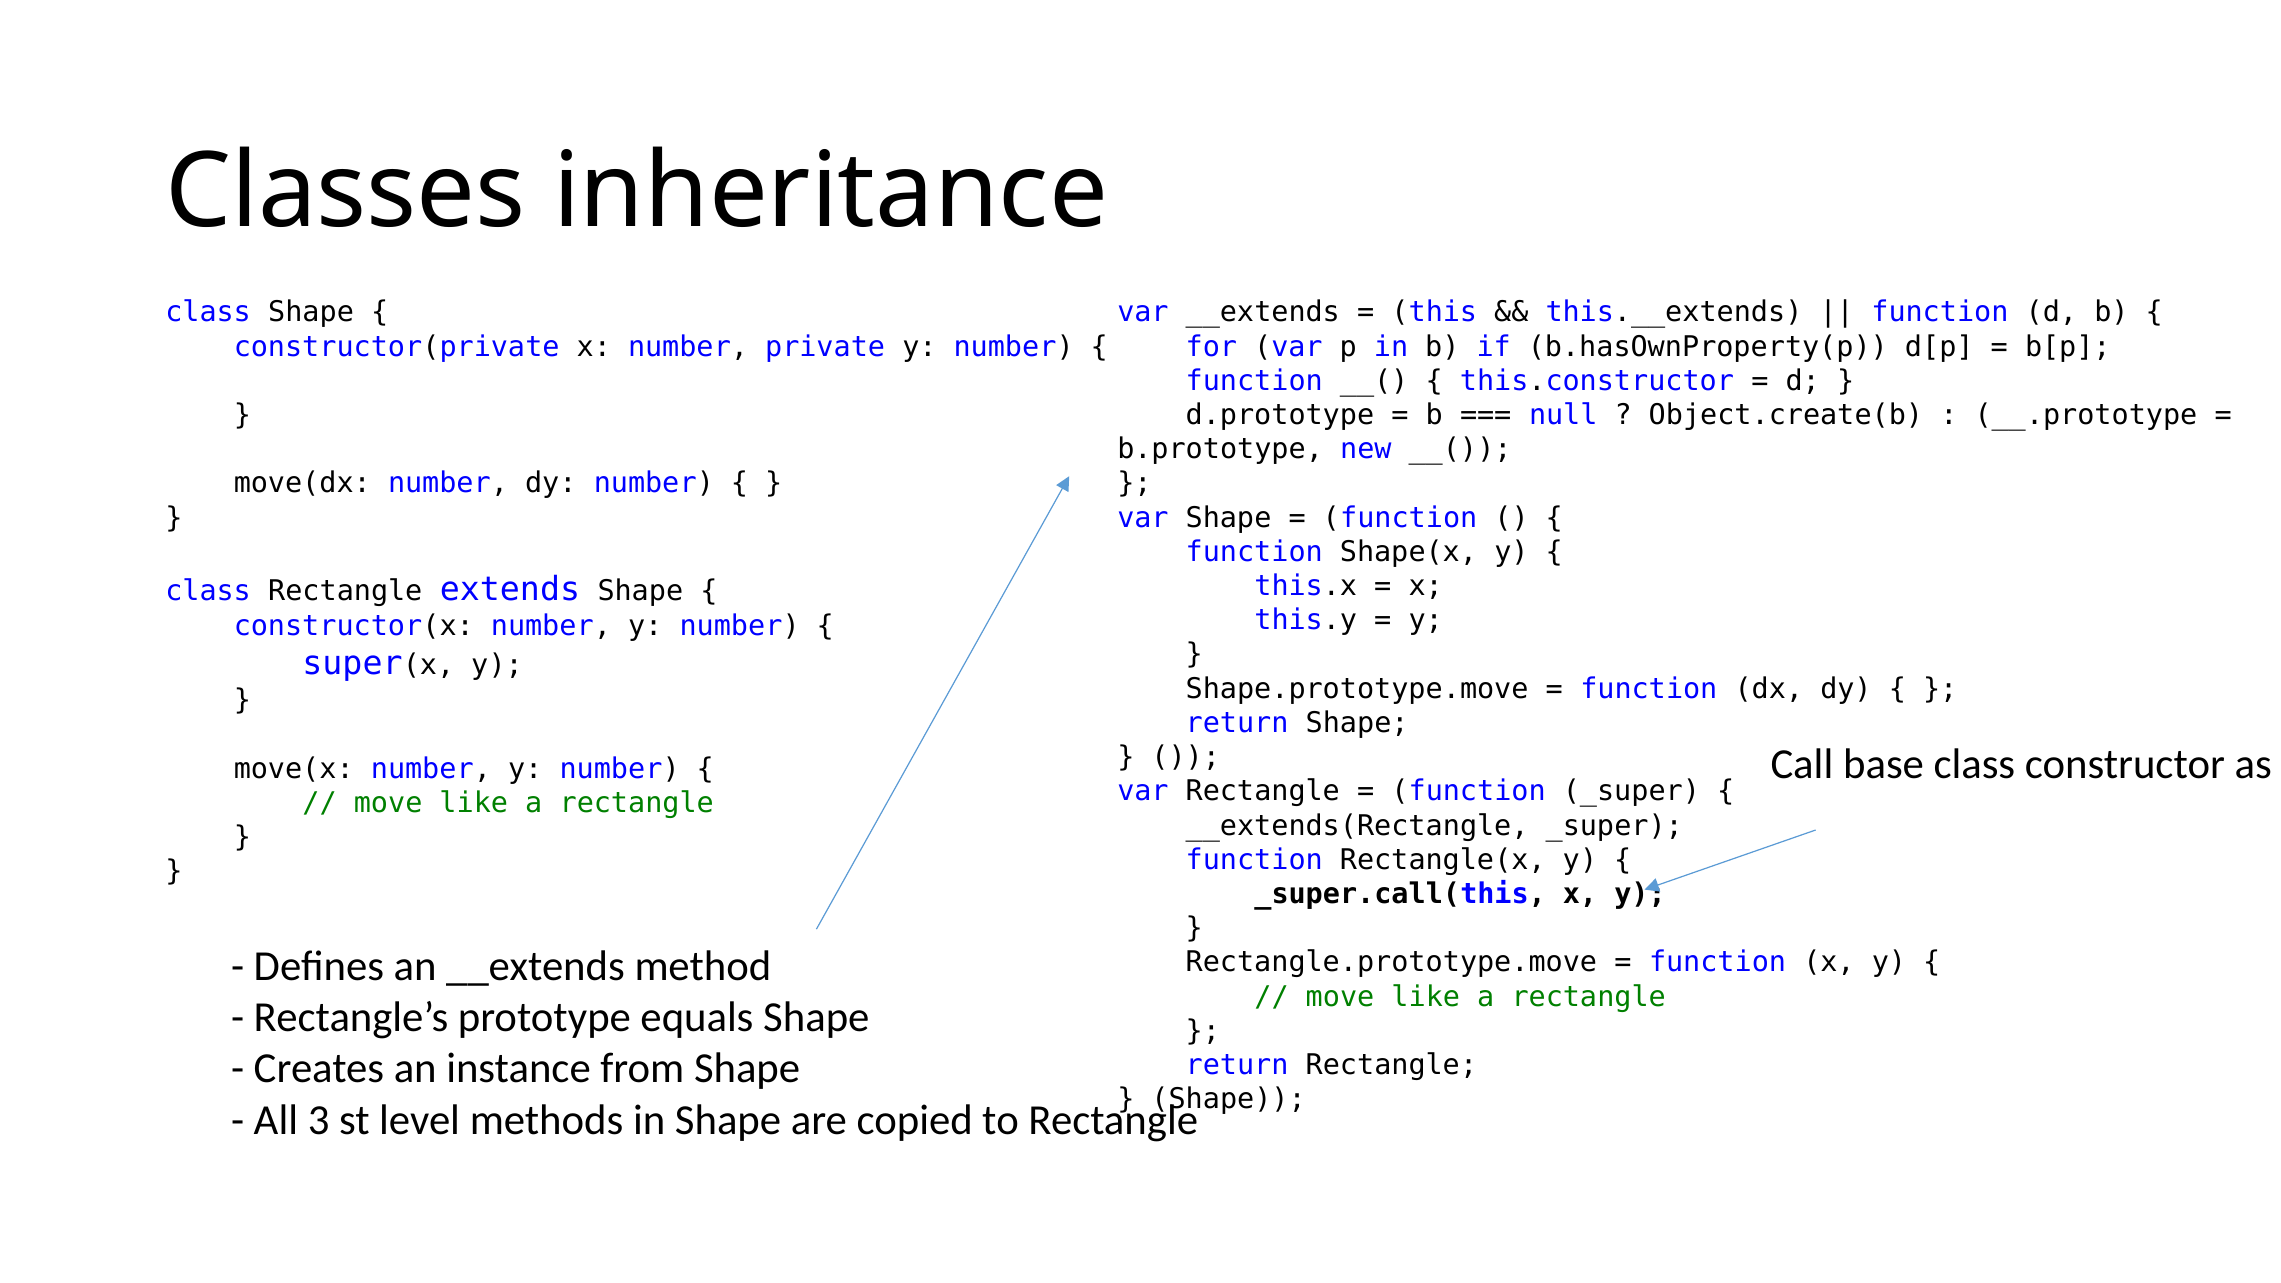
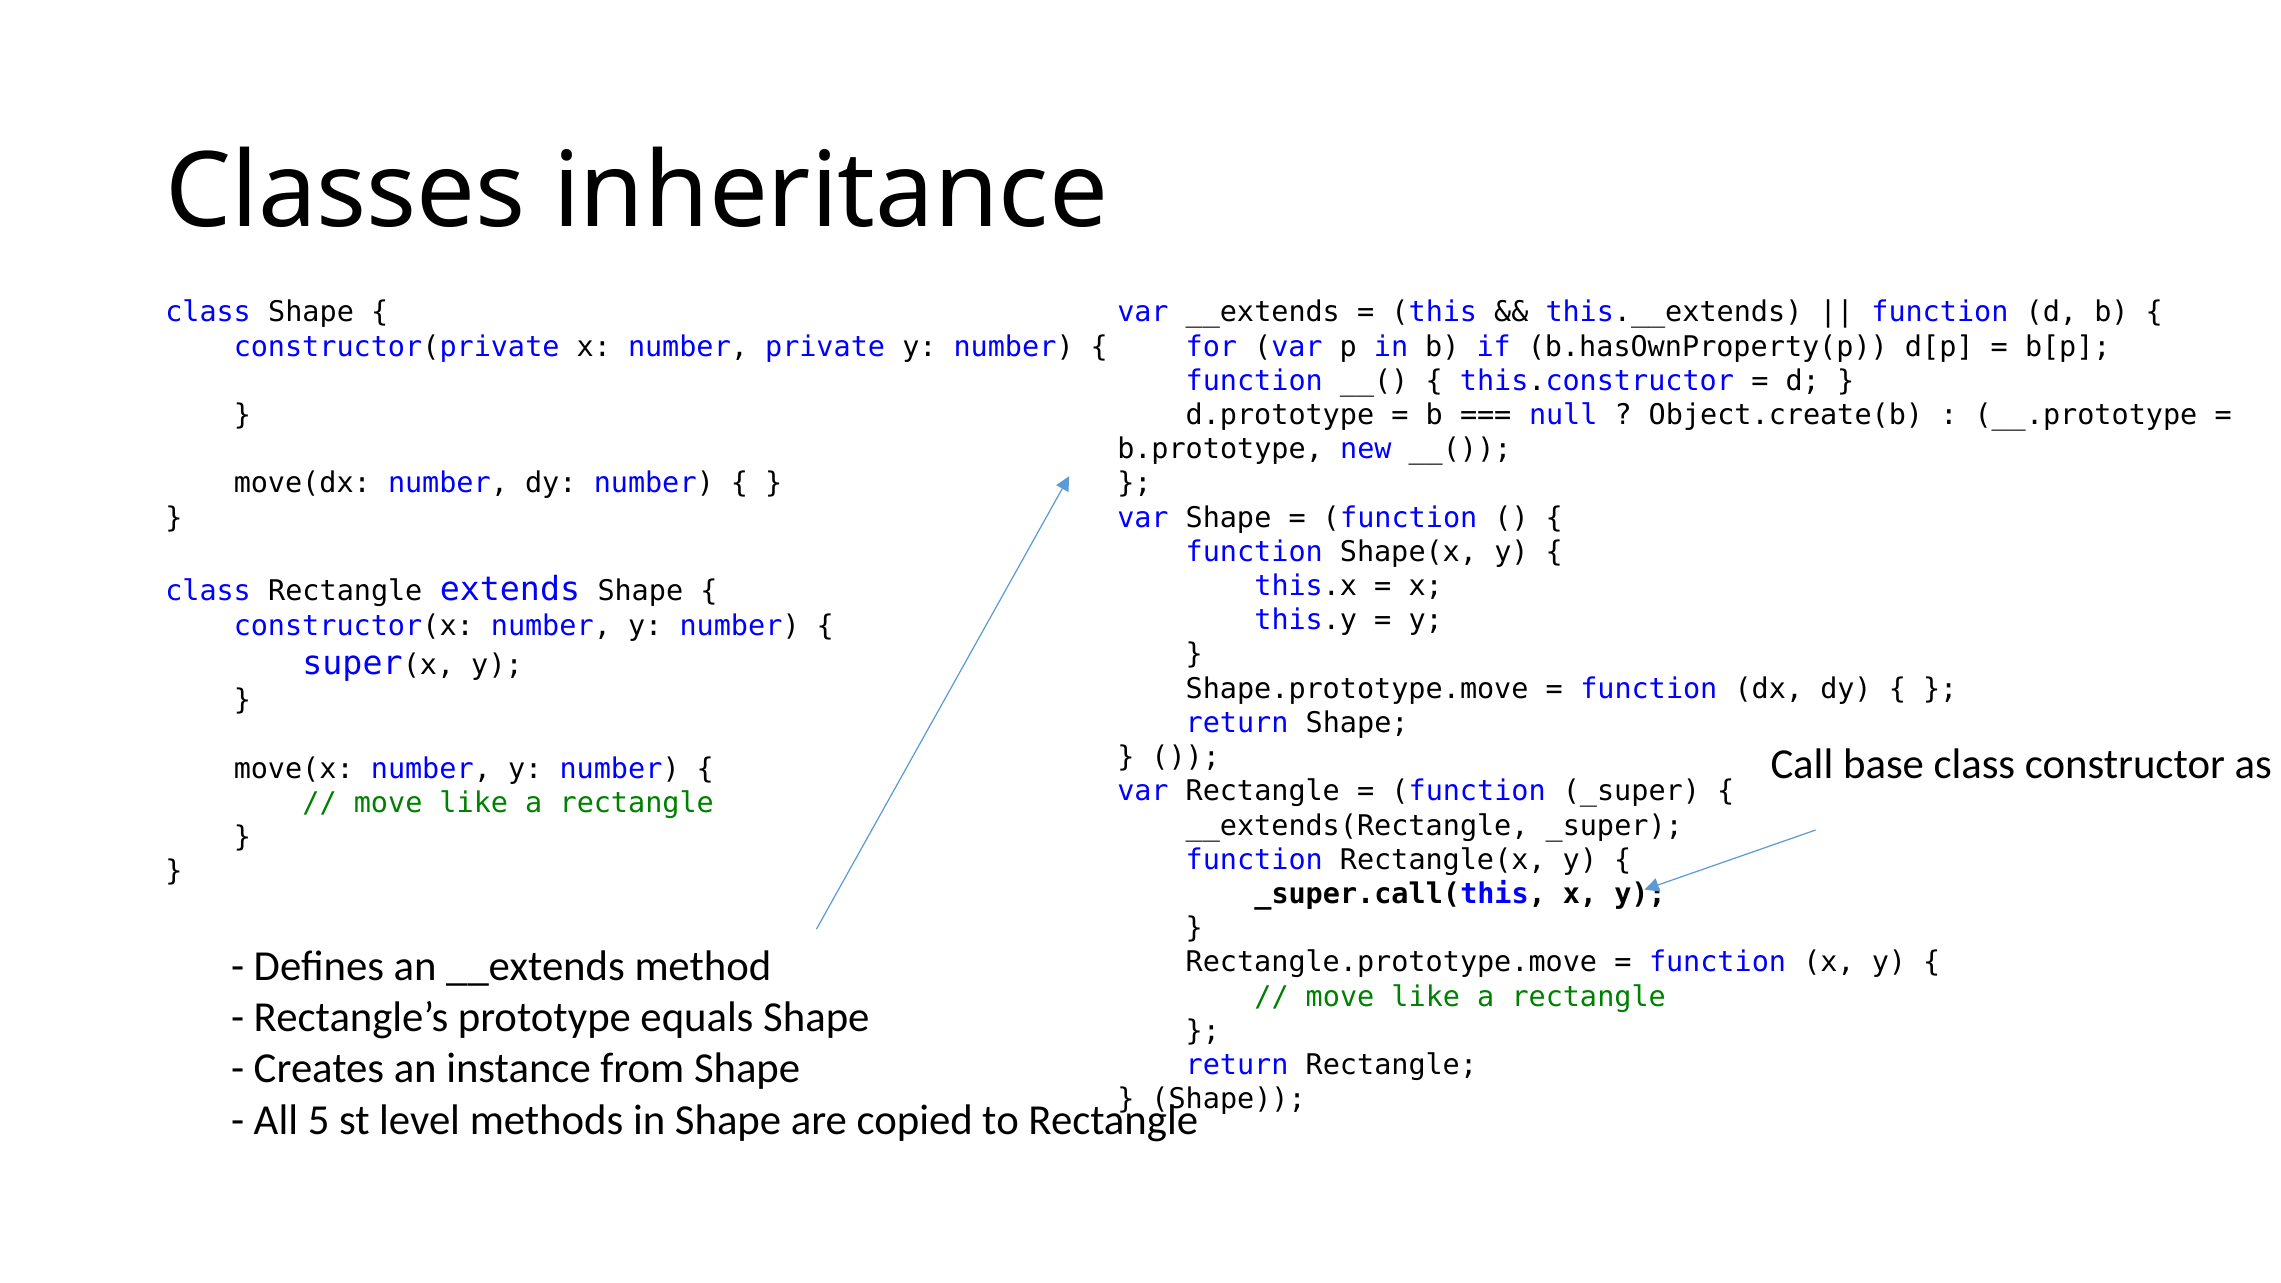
3: 3 -> 5
